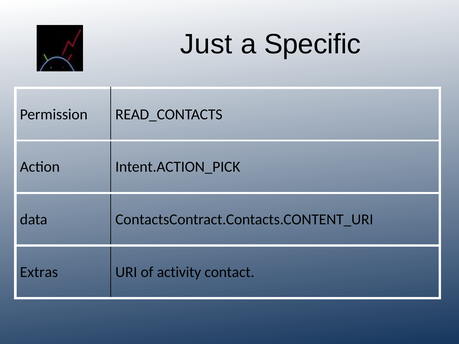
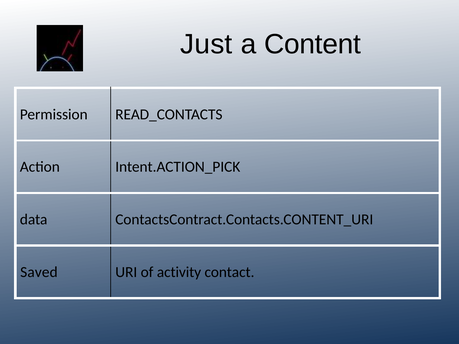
Specific: Specific -> Content
Extras: Extras -> Saved
